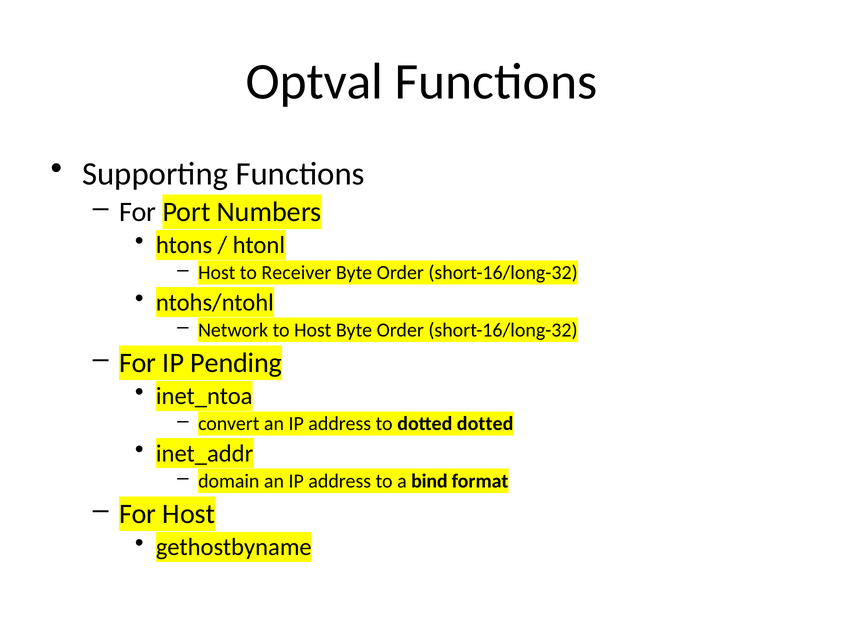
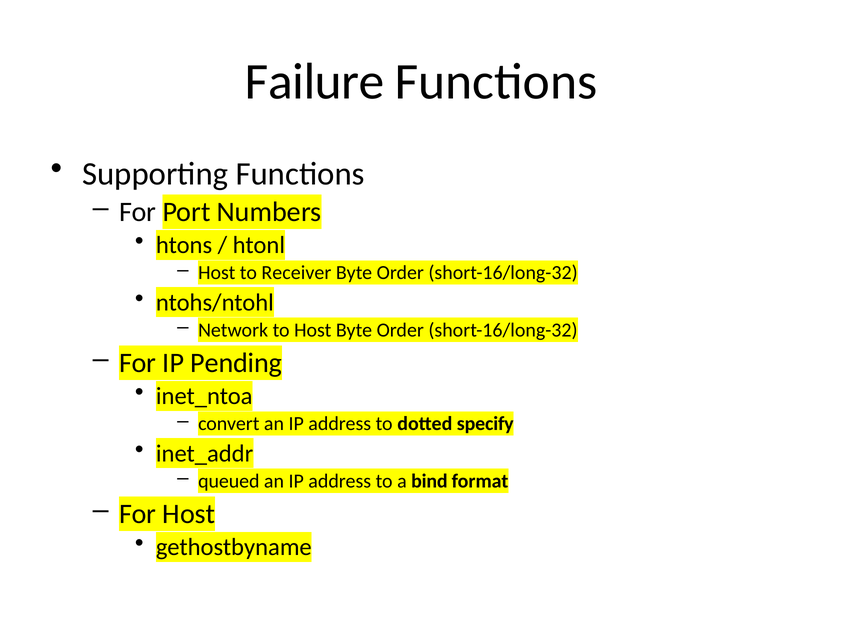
Optval: Optval -> Failure
dotted dotted: dotted -> specify
domain: domain -> queued
